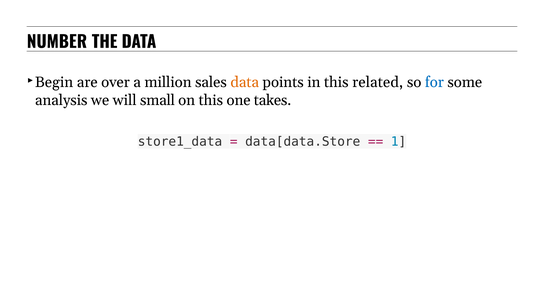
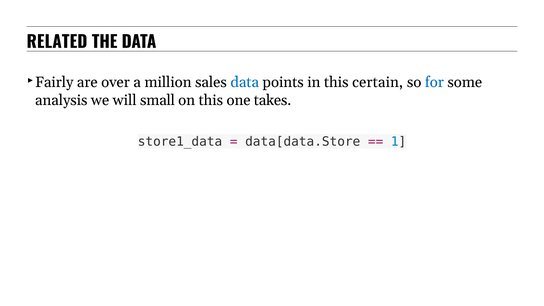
NUMBER: NUMBER -> RELATED
Begin: Begin -> Fairly
data at (245, 82) colour: orange -> blue
related: related -> certain
